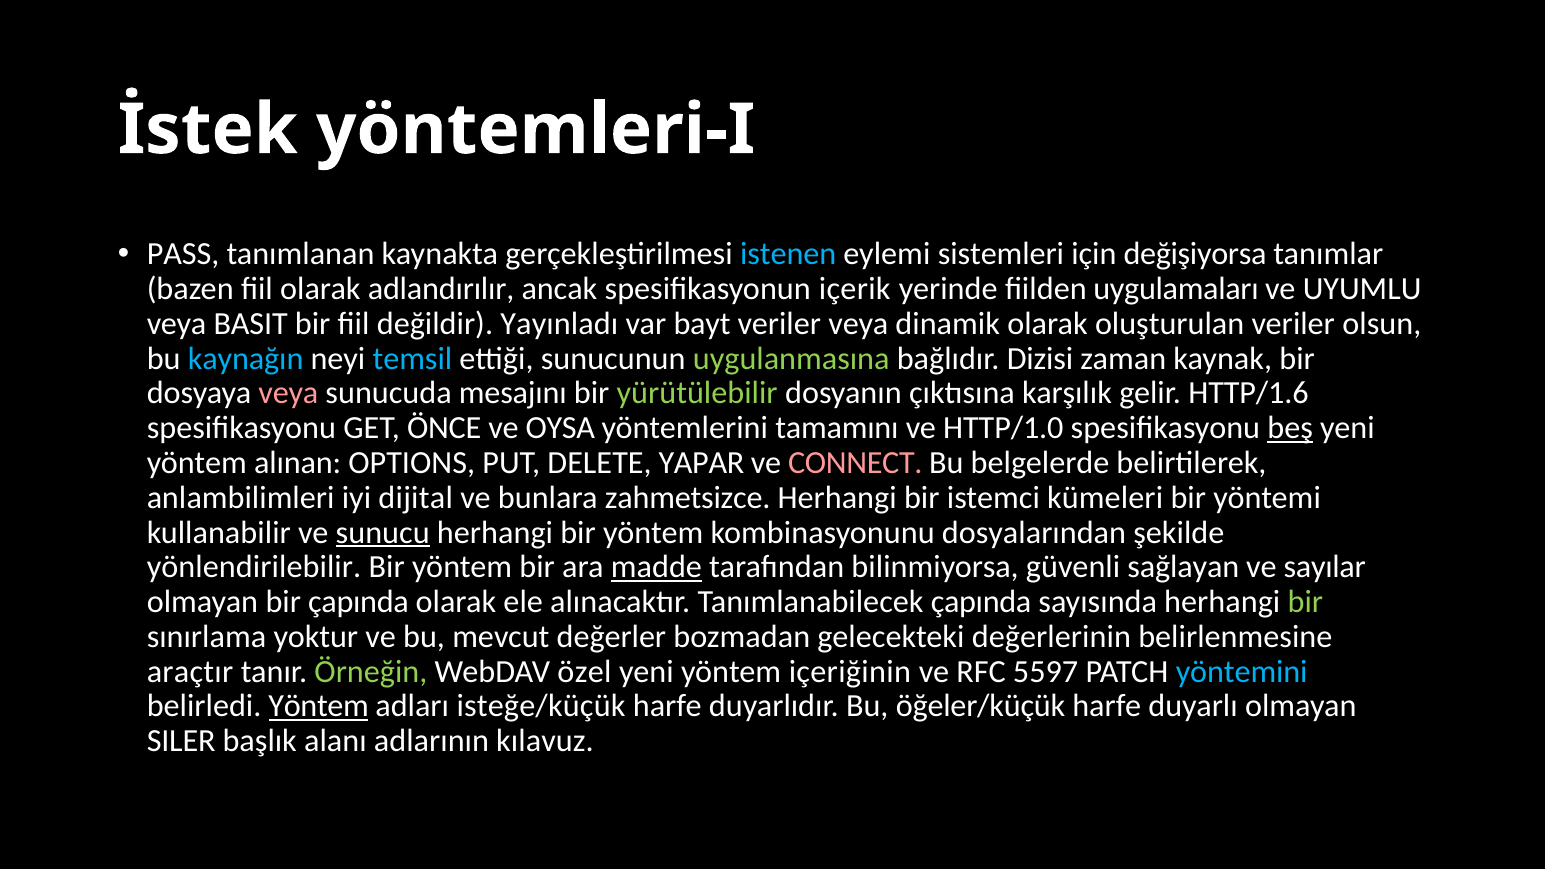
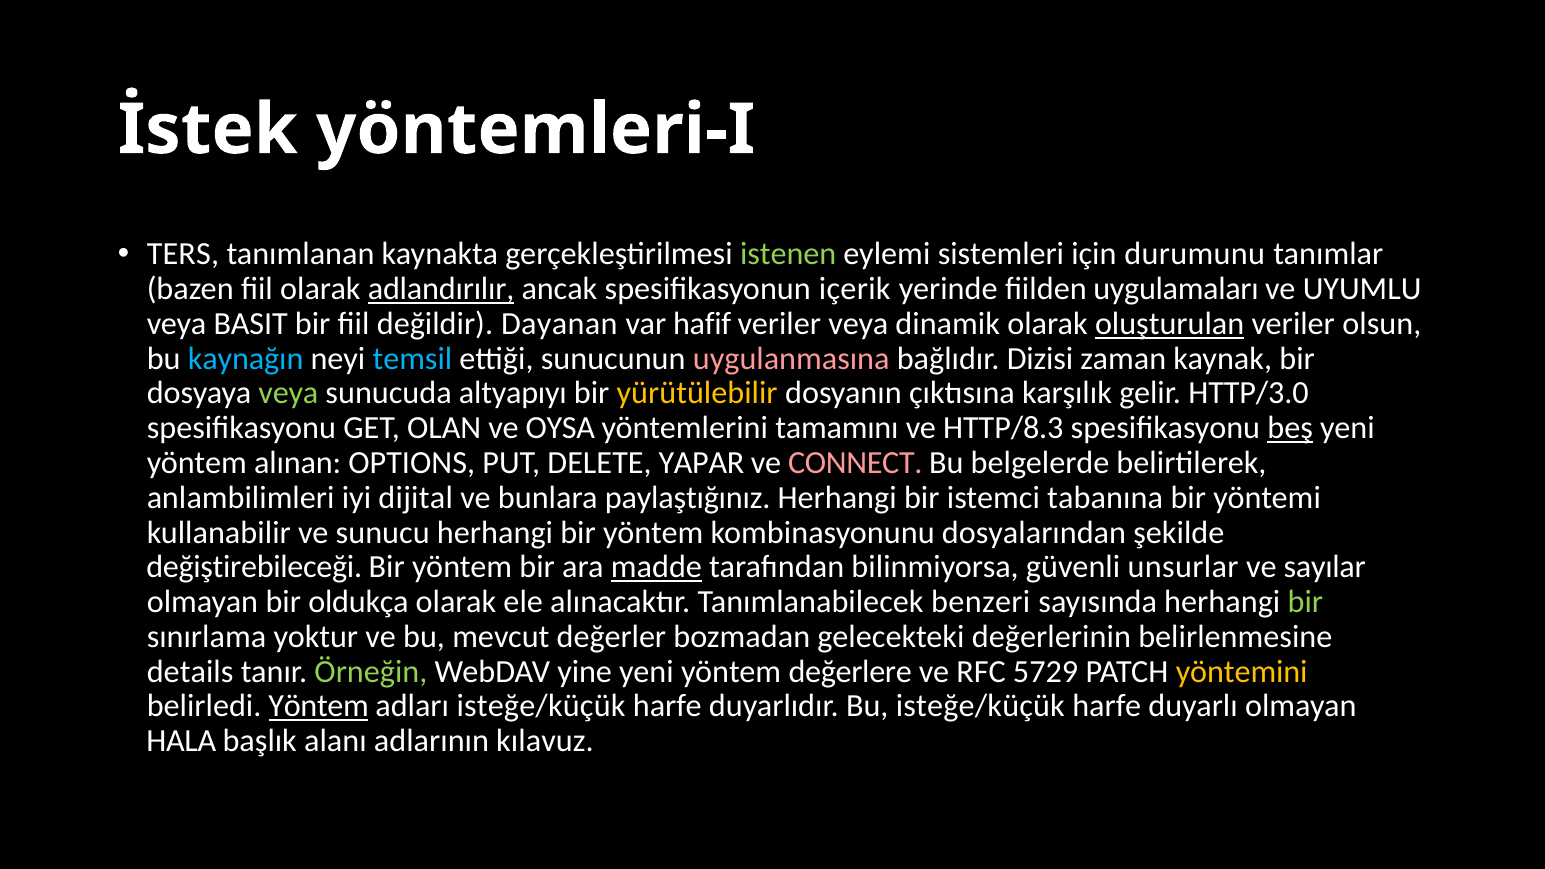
PASS: PASS -> TERS
istenen colour: light blue -> light green
değişiyorsa: değişiyorsa -> durumunu
adlandırılır underline: none -> present
Yayınladı: Yayınladı -> Dayanan
bayt: bayt -> hafif
oluşturulan underline: none -> present
uygulanmasına colour: light green -> pink
veya at (288, 393) colour: pink -> light green
mesajını: mesajını -> altyapıyı
yürütülebilir colour: light green -> yellow
HTTP/1.6: HTTP/1.6 -> HTTP/3.0
ÖNCE: ÖNCE -> OLAN
HTTP/1.0: HTTP/1.0 -> HTTP/8.3
zahmetsizce: zahmetsizce -> paylaştığınız
kümeleri: kümeleri -> tabanına
sunucu underline: present -> none
yönlendirilebilir: yönlendirilebilir -> değiştirebileceği
sağlayan: sağlayan -> unsurlar
bir çapında: çapında -> oldukça
Tanımlanabilecek çapında: çapında -> benzeri
araçtır: araçtır -> details
özel: özel -> yine
içeriğinin: içeriğinin -> değerlere
5597: 5597 -> 5729
yöntemini colour: light blue -> yellow
Bu öğeler/küçük: öğeler/küçük -> isteğe/küçük
SILER: SILER -> HALA
